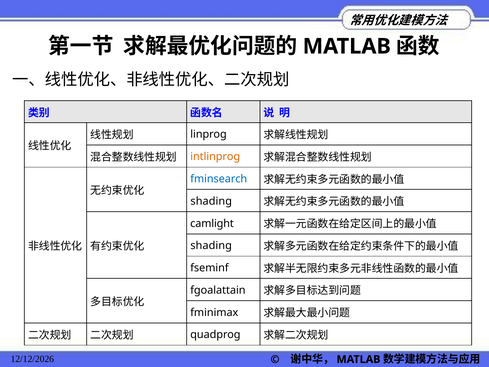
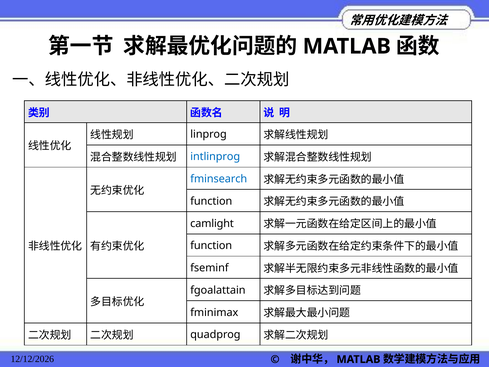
intlinprog colour: orange -> blue
shading at (211, 201): shading -> function
shading at (211, 245): shading -> function
